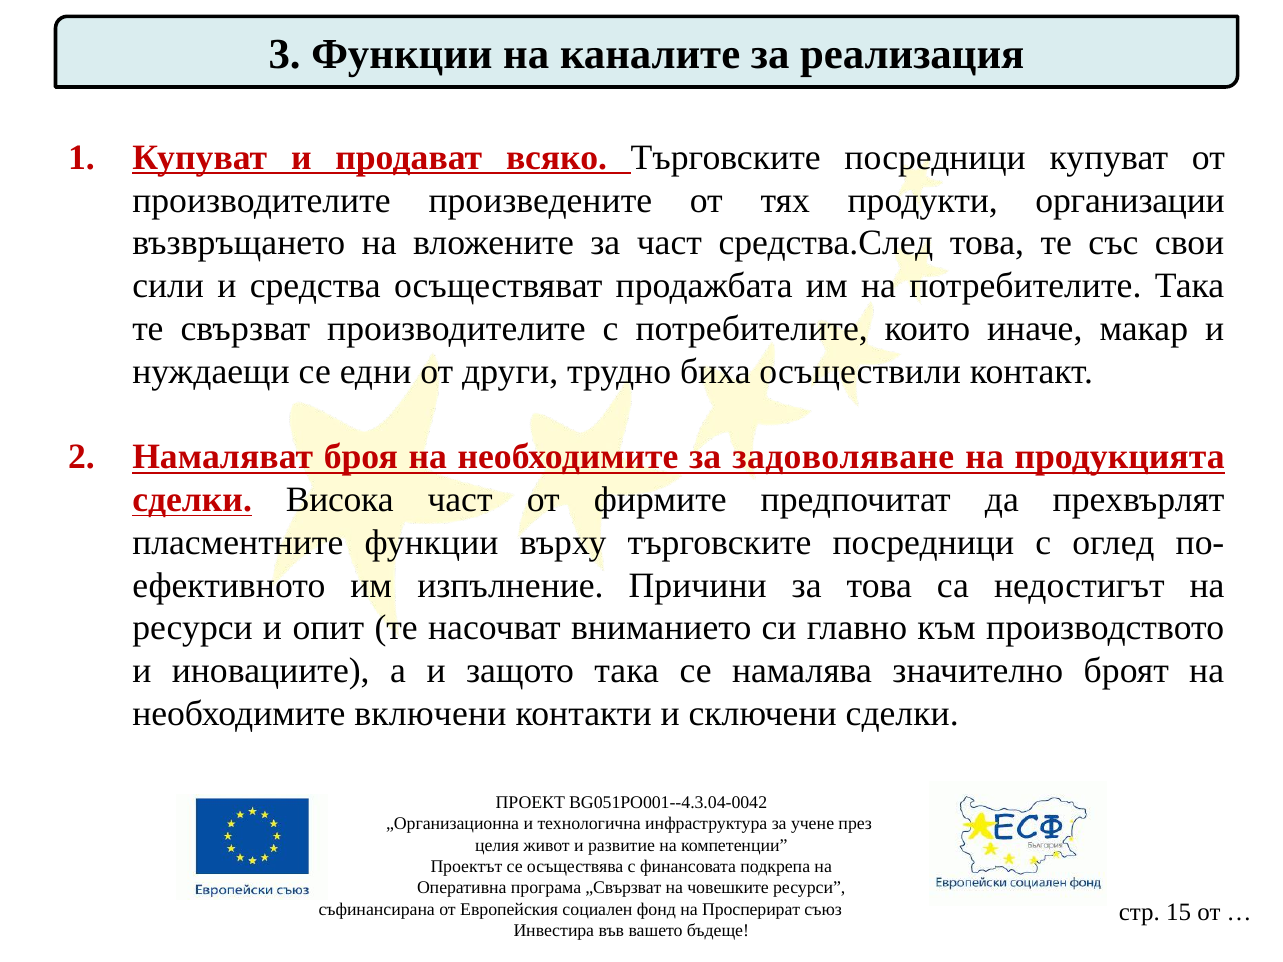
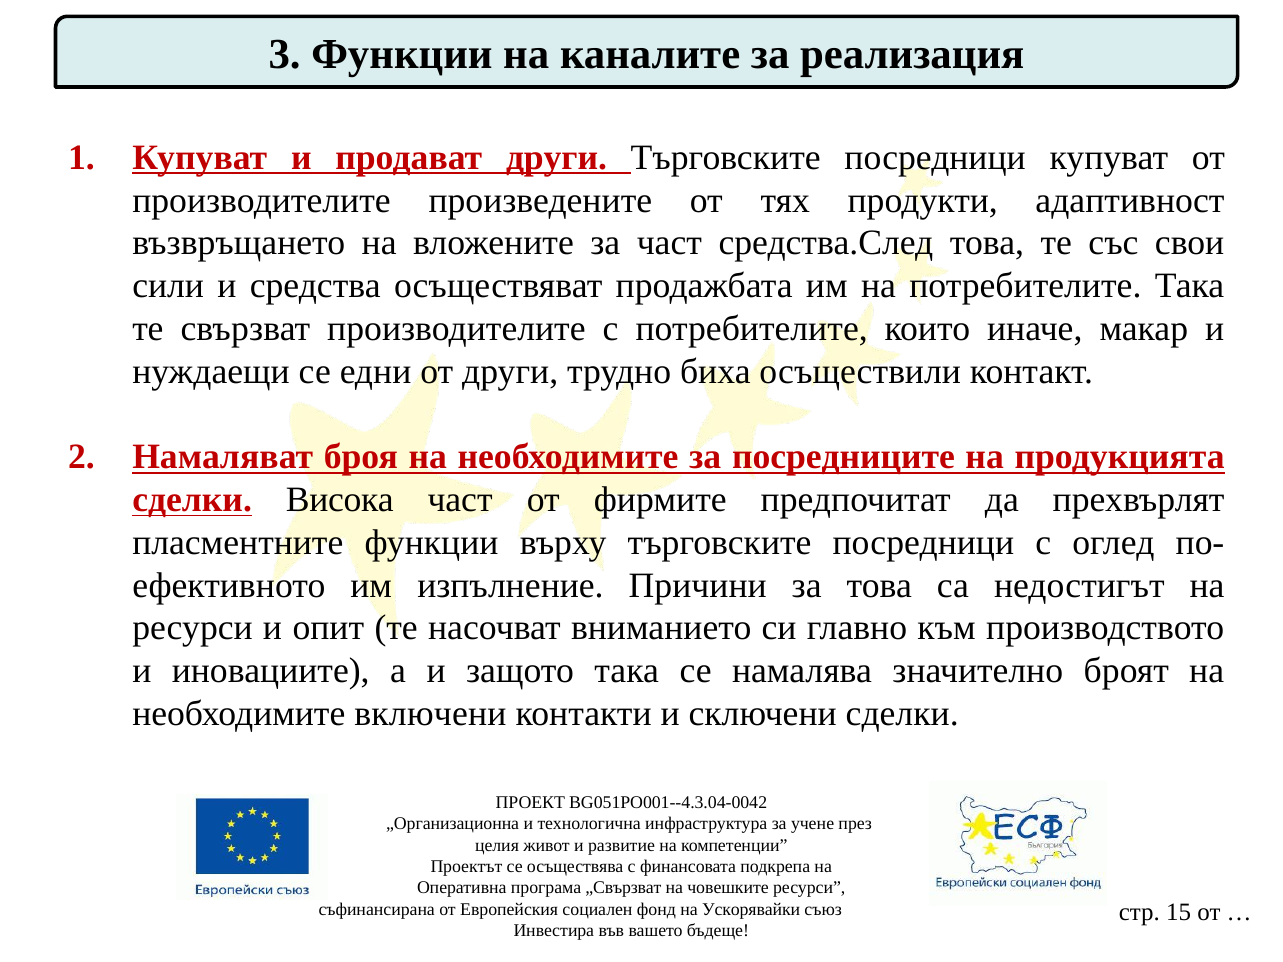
продават всяко: всяко -> други
организации: организации -> адаптивност
задоволяване: задоволяване -> посредниците
Просперират: Просперират -> Ускорявайки
